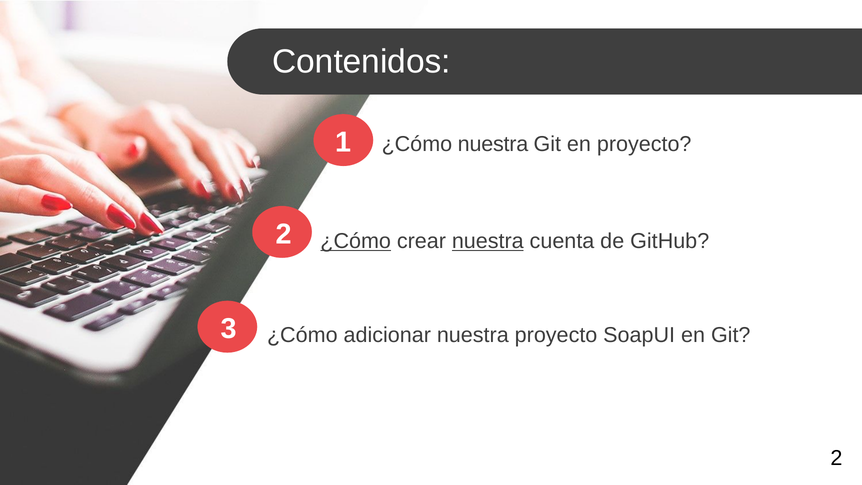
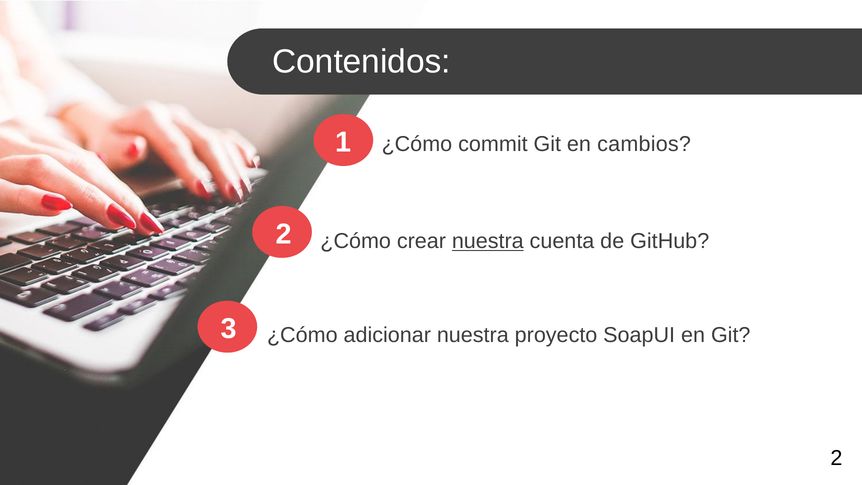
¿Cómo nuestra: nuestra -> commit
en proyecto: proyecto -> cambios
¿Cómo at (356, 241) underline: present -> none
